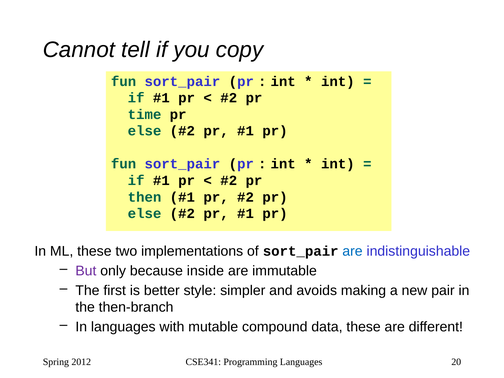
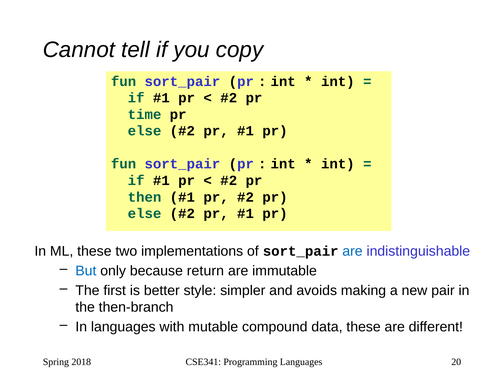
But colour: purple -> blue
inside: inside -> return
2012: 2012 -> 2018
